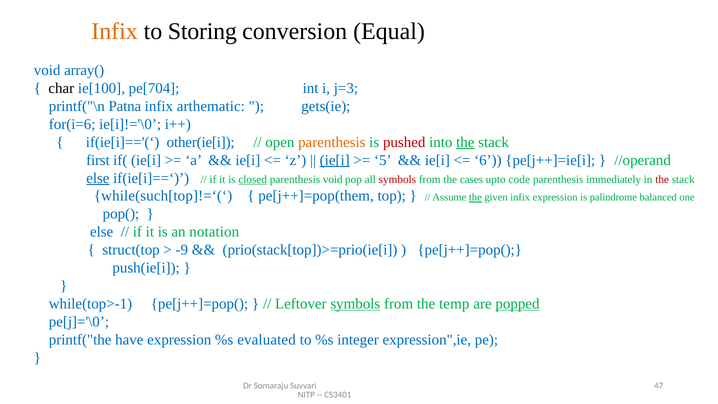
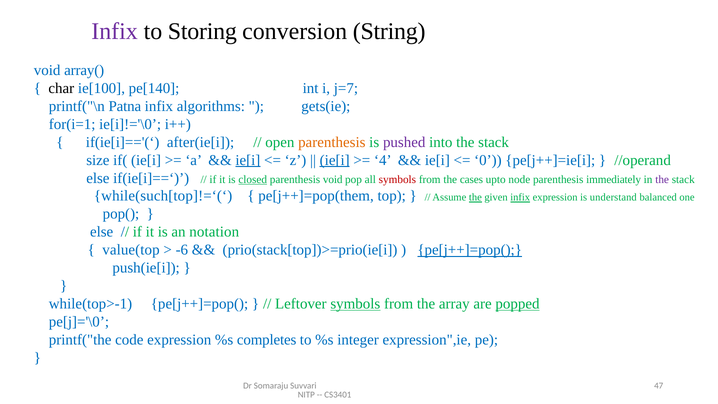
Infix at (115, 31) colour: orange -> purple
Equal: Equal -> String
pe[704: pe[704 -> pe[140
j=3: j=3 -> j=7
arthematic: arthematic -> algorithms
for(i=6: for(i=6 -> for(i=1
other(ie[i: other(ie[i -> after(ie[i
pushed colour: red -> purple
the at (465, 142) underline: present -> none
first: first -> size
ie[i at (248, 160) underline: none -> present
5: 5 -> 4
6: 6 -> 0
else at (98, 178) underline: present -> none
code: code -> node
the at (662, 179) colour: red -> purple
infix at (520, 197) underline: none -> present
palindrome: palindrome -> understand
struct(top: struct(top -> value(top
-9: -9 -> -6
pe[j++]=pop( at (470, 250) underline: none -> present
temp: temp -> array
have: have -> code
evaluated: evaluated -> completes
